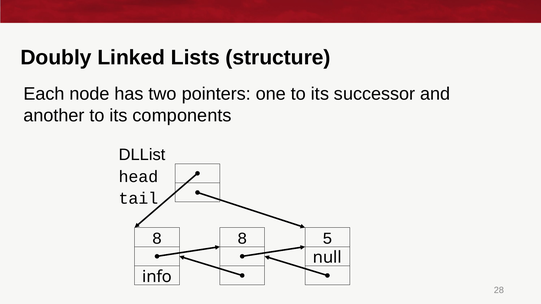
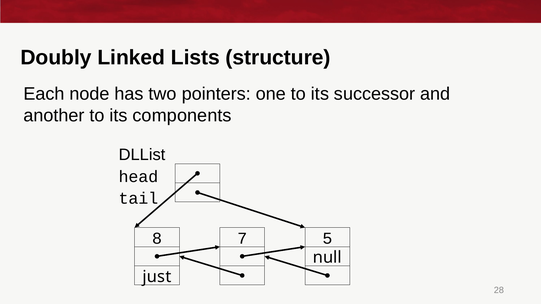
8 8: 8 -> 7
info: info -> just
